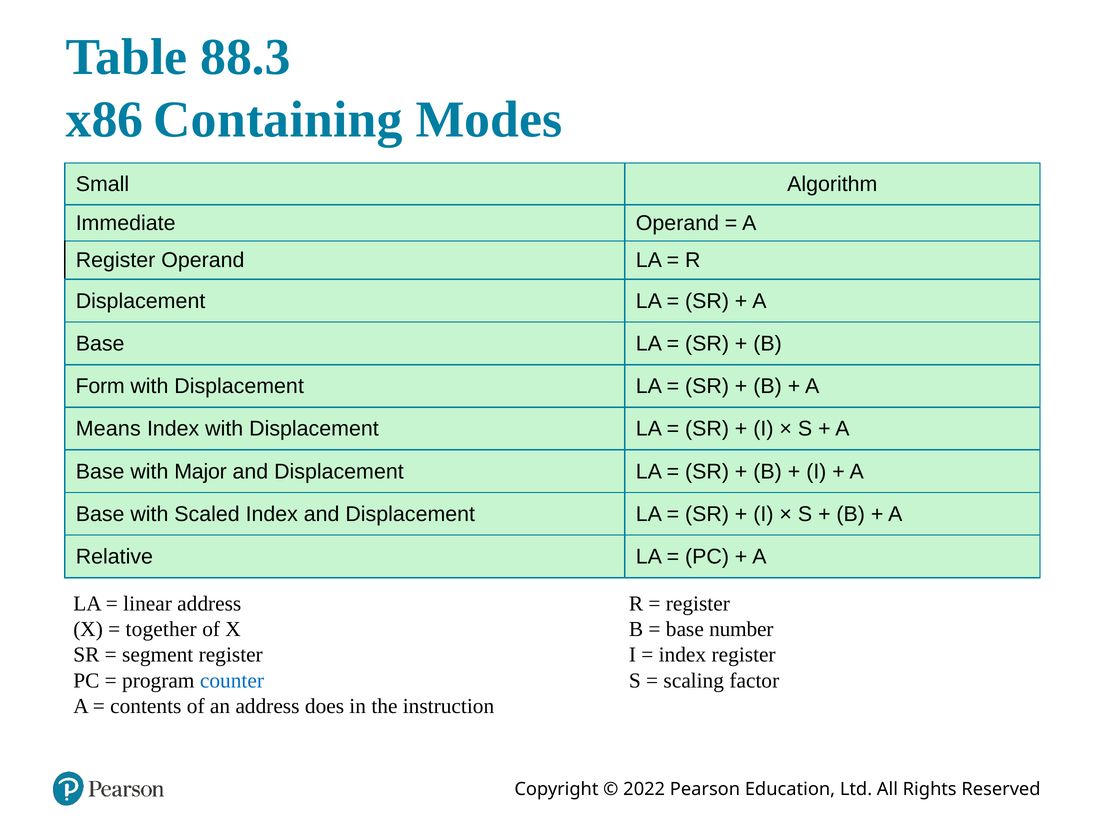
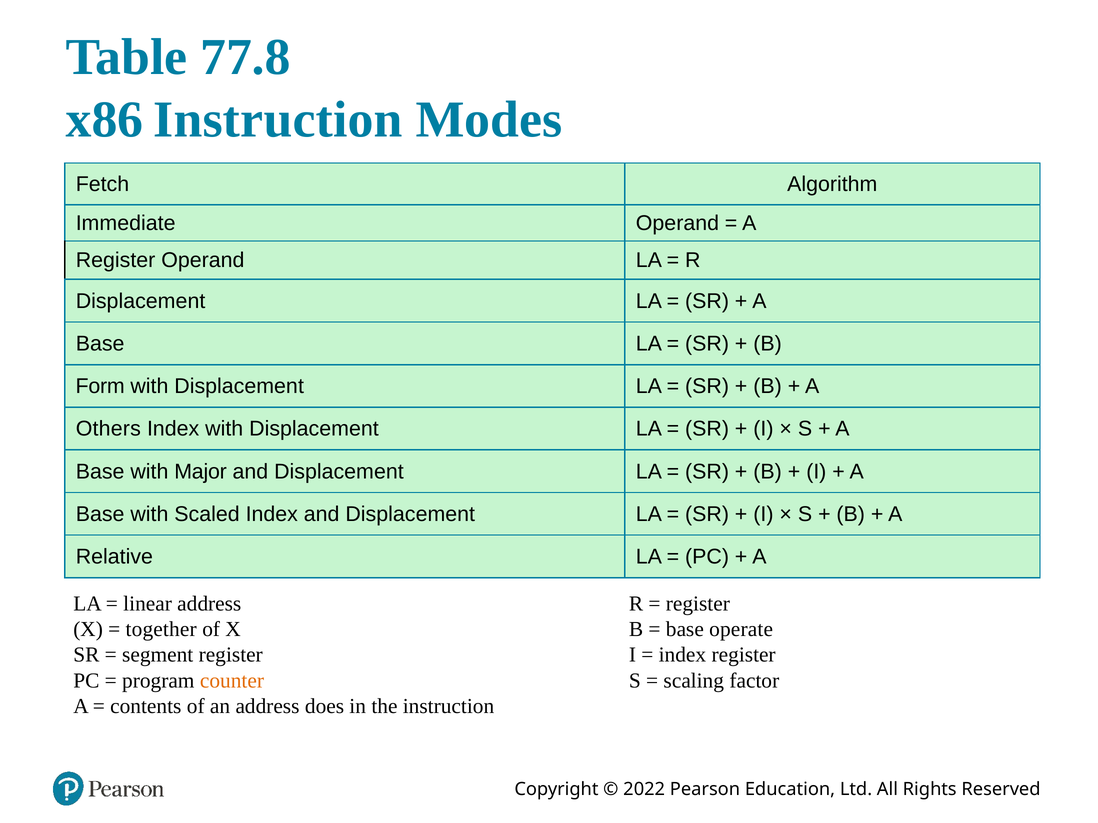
88.3: 88.3 -> 77.8
x86 Containing: Containing -> Instruction
Small: Small -> Fetch
Means: Means -> Others
number: number -> operate
counter colour: blue -> orange
